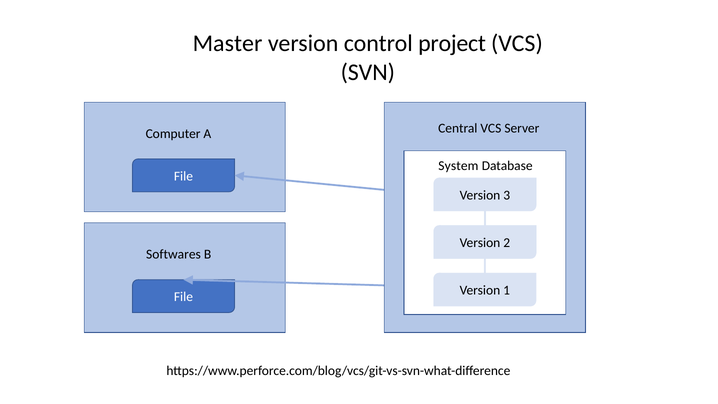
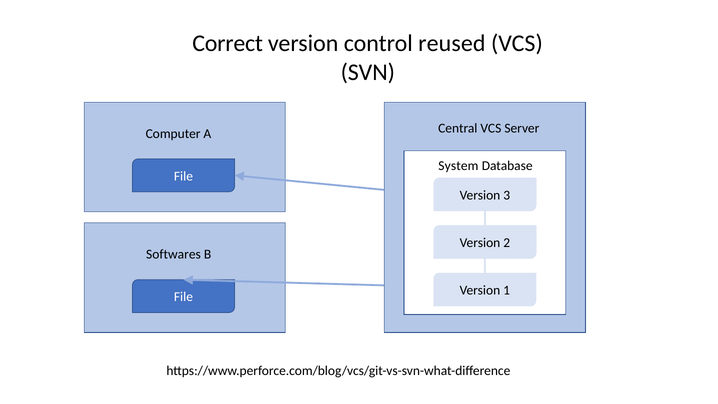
Master: Master -> Correct
project: project -> reused
